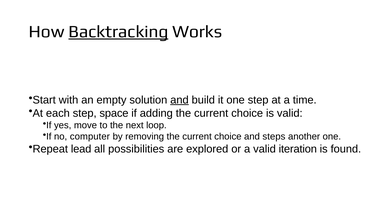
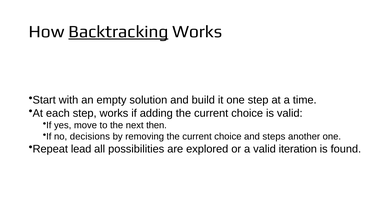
and at (179, 100) underline: present -> none
step space: space -> works
loop: loop -> then
computer: computer -> decisions
